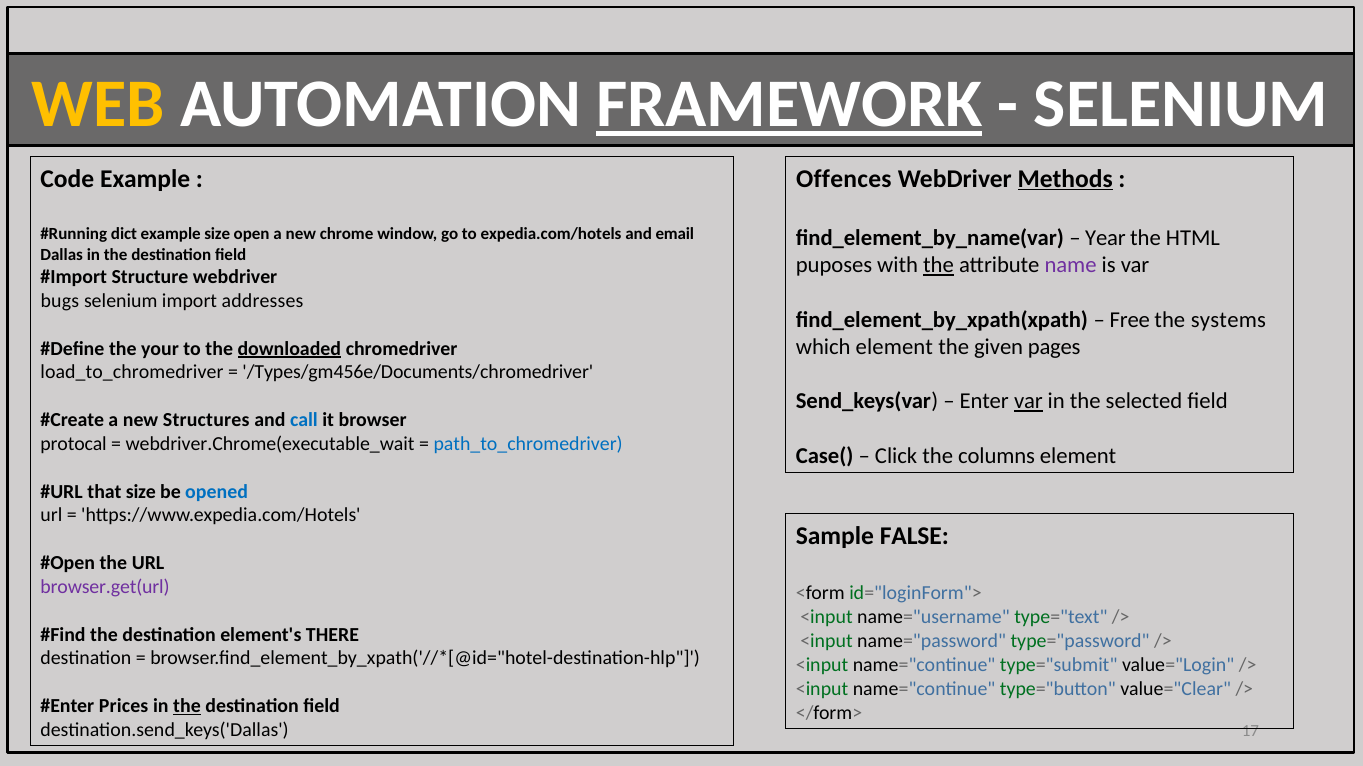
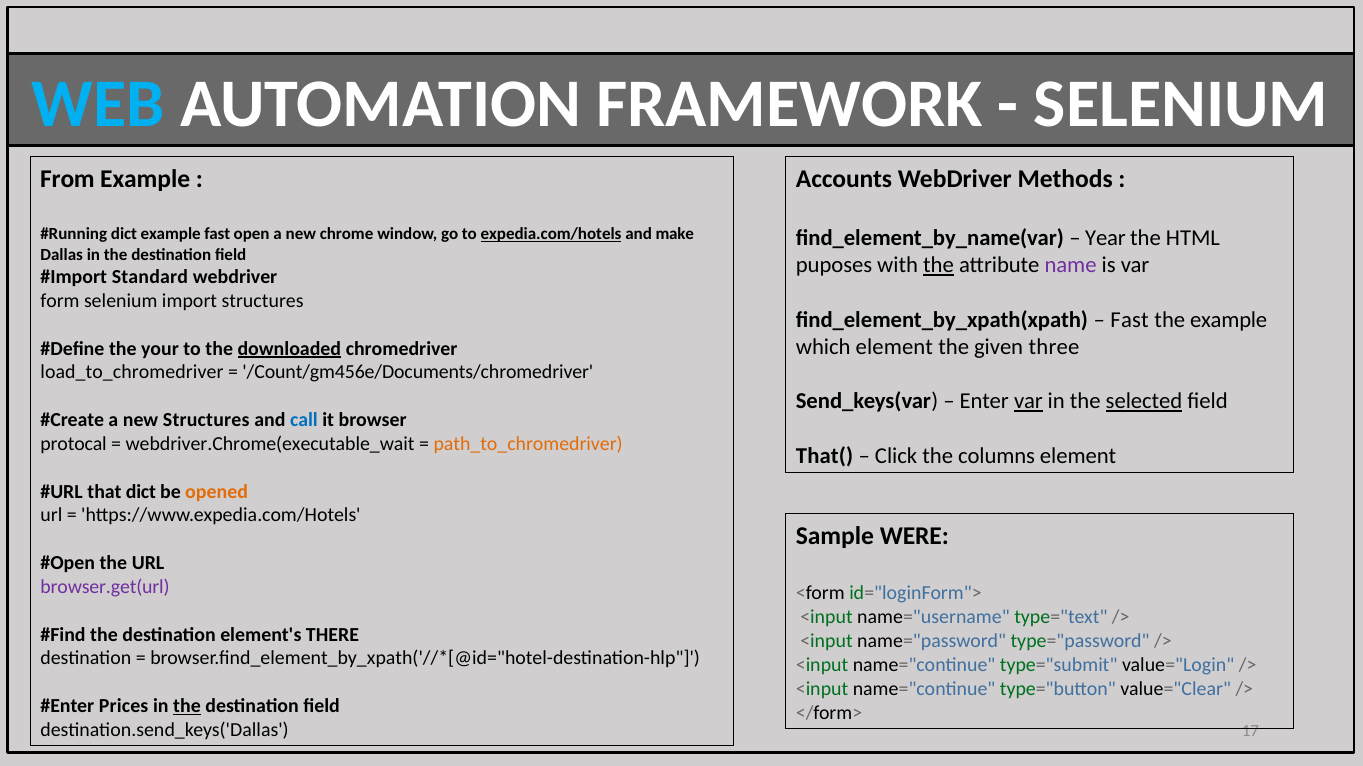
WEB colour: yellow -> light blue
FRAMEWORK underline: present -> none
Code: Code -> From
Offences: Offences -> Accounts
Methods underline: present -> none
example size: size -> fast
expedia.com/hotels underline: none -> present
email: email -> make
Structure: Structure -> Standard
bugs: bugs -> form
import addresses: addresses -> structures
Free at (1130, 320): Free -> Fast
the systems: systems -> example
pages: pages -> three
/Types/gm456e/Documents/chromedriver: /Types/gm456e/Documents/chromedriver -> /Count/gm456e/Documents/chromedriver
selected underline: none -> present
path_to_chromedriver colour: blue -> orange
Case(: Case( -> That(
that size: size -> dict
opened colour: blue -> orange
FALSE: FALSE -> WERE
